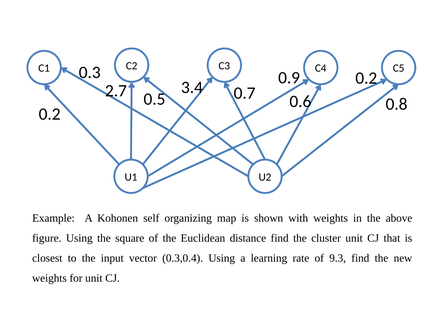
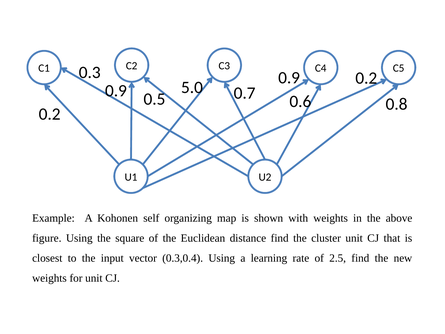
3.4: 3.4 -> 5.0
2.7 at (116, 91): 2.7 -> 0.9
9.3: 9.3 -> 2.5
